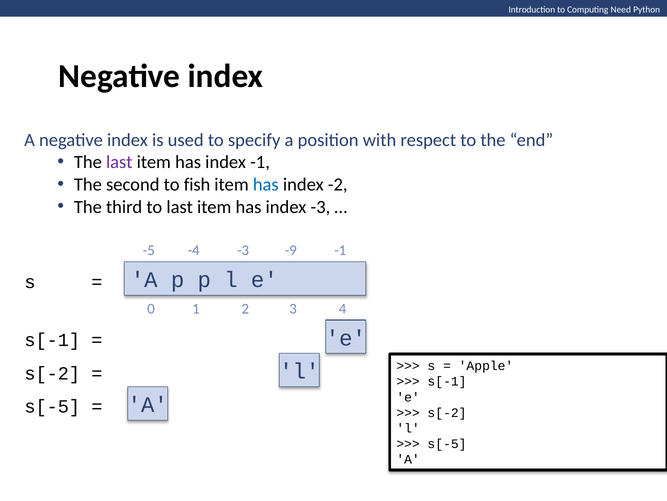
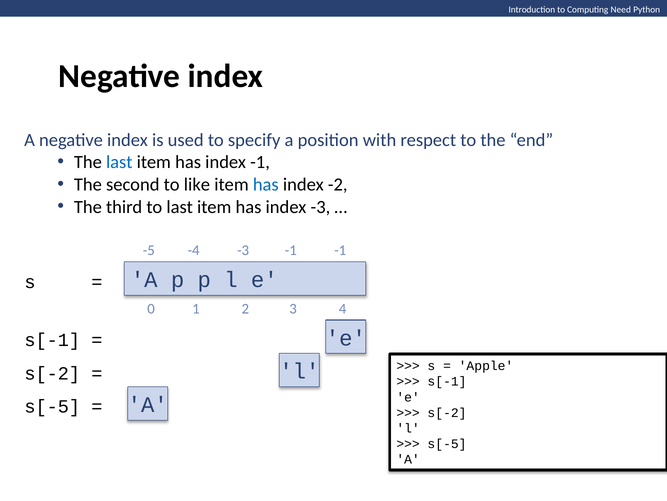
last at (119, 162) colour: purple -> blue
fish: fish -> like
-4 -9: -9 -> -1
